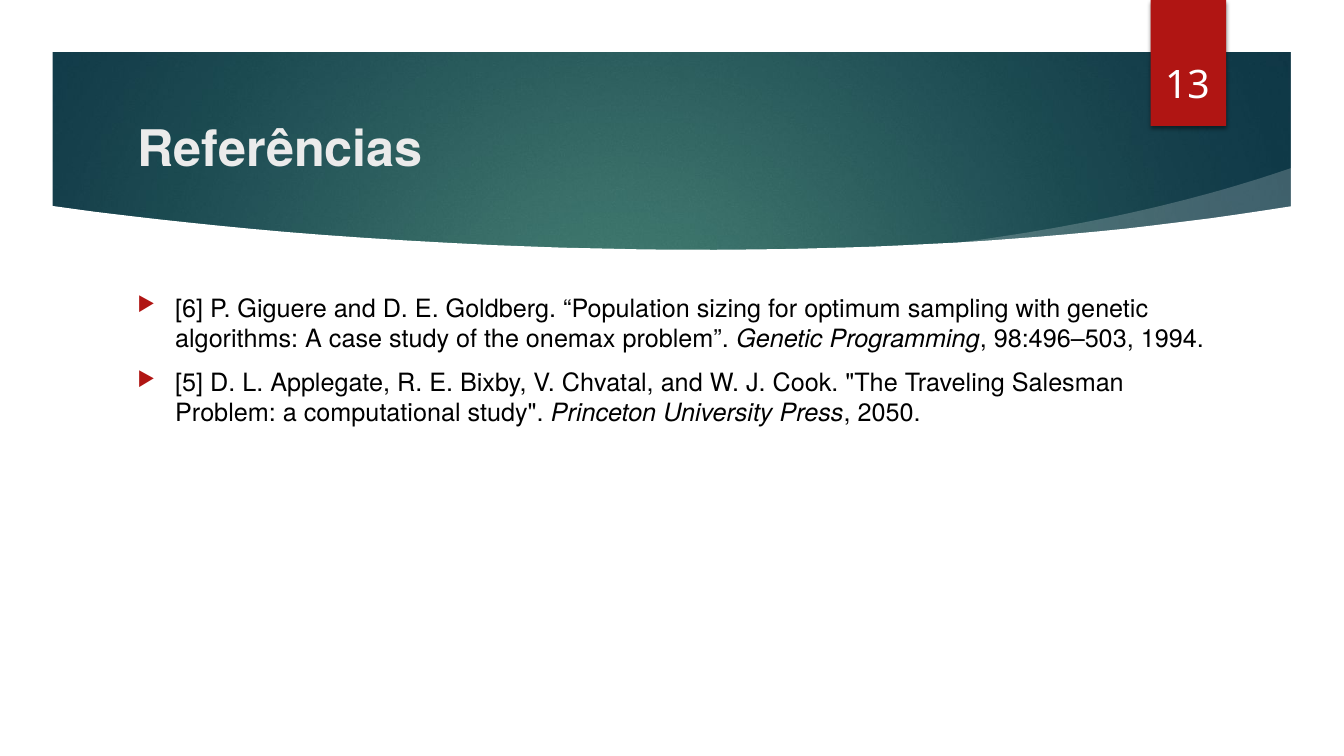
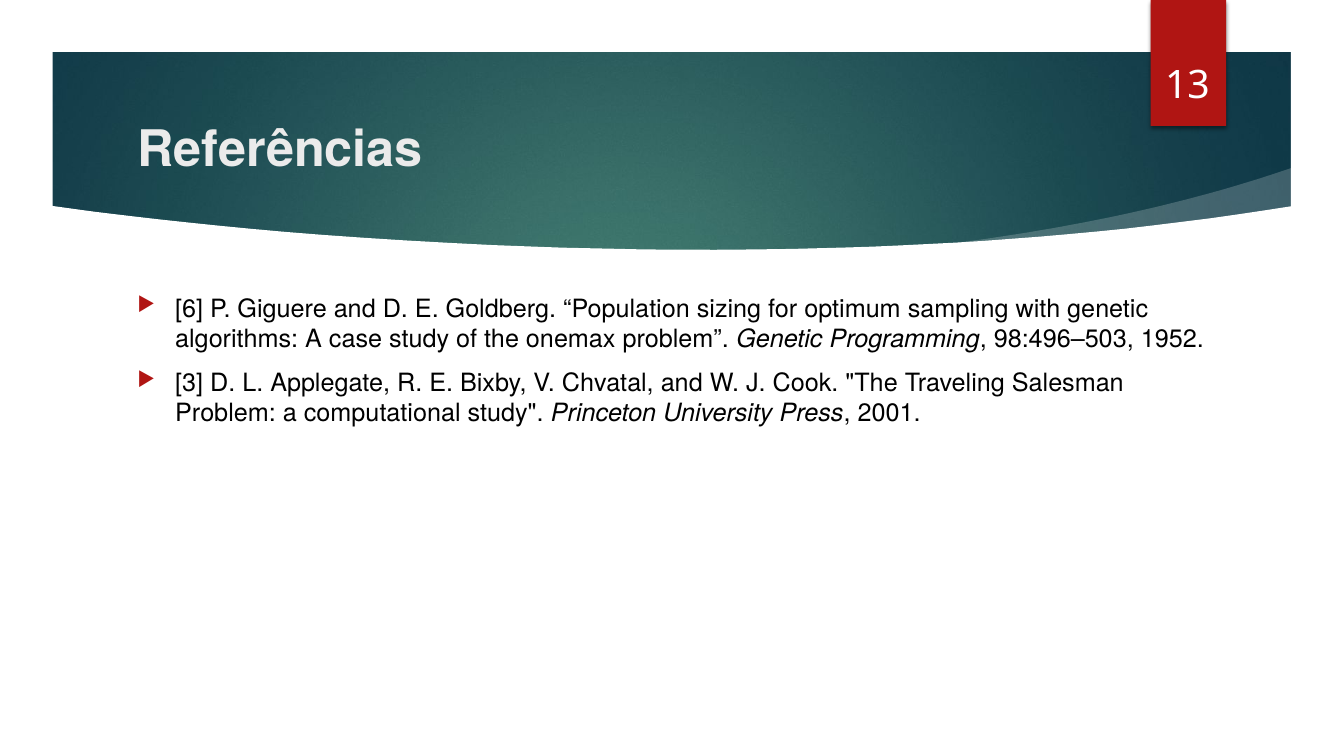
1994: 1994 -> 1952
5: 5 -> 3
2050: 2050 -> 2001
